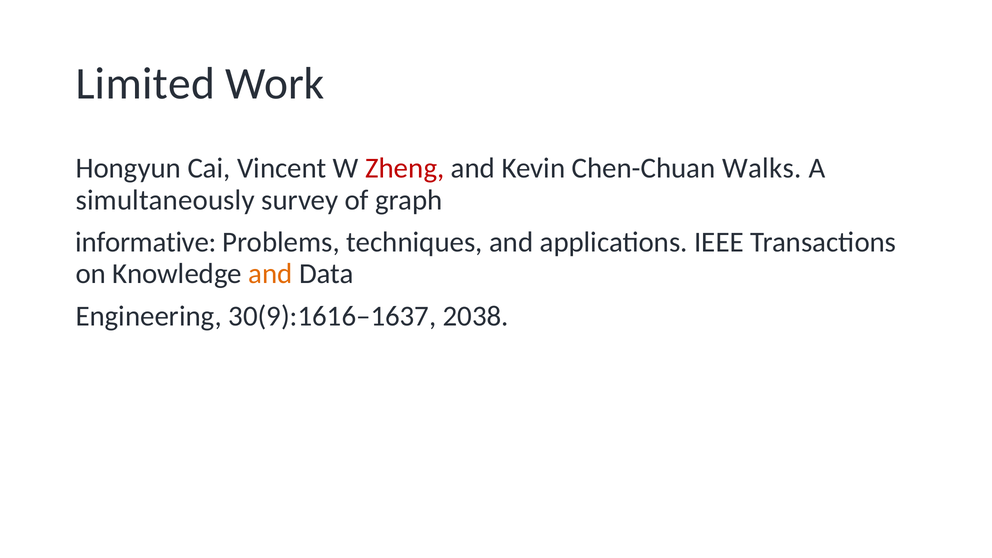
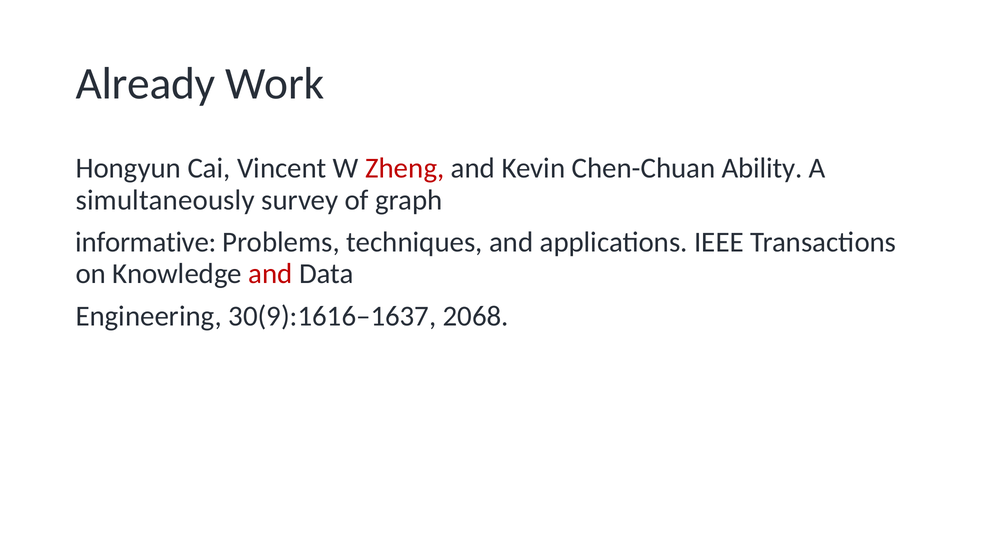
Limited: Limited -> Already
Walks: Walks -> Ability
and at (270, 274) colour: orange -> red
2038: 2038 -> 2068
